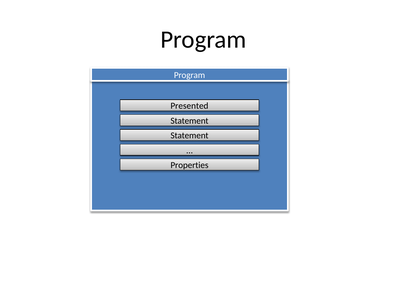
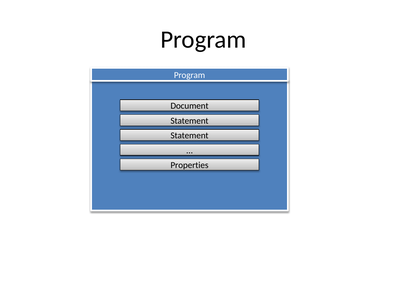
Presented: Presented -> Document
